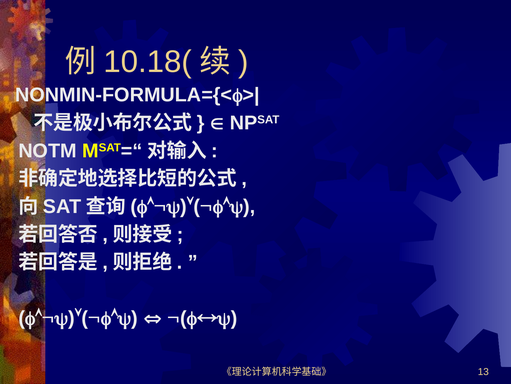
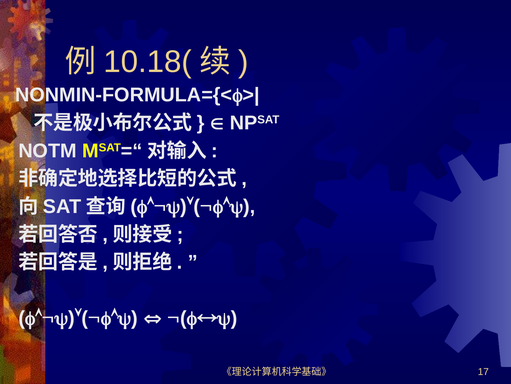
13: 13 -> 17
